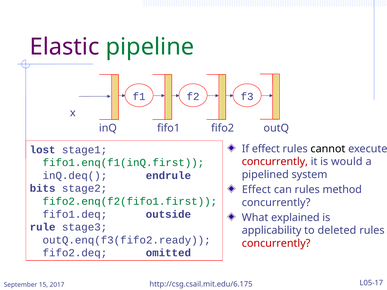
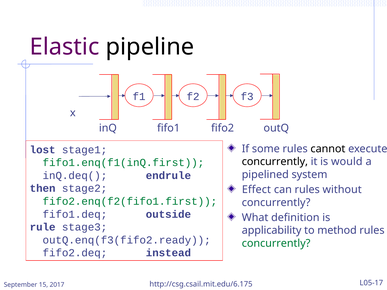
pipeline colour: green -> black
If effect: effect -> some
concurrently at (275, 162) colour: red -> black
bits: bits -> then
method: method -> without
explained: explained -> definition
deleted: deleted -> method
concurrently at (276, 244) colour: red -> green
omitted: omitted -> instead
